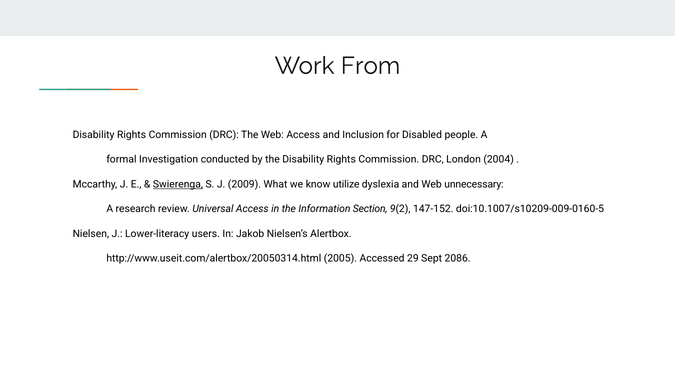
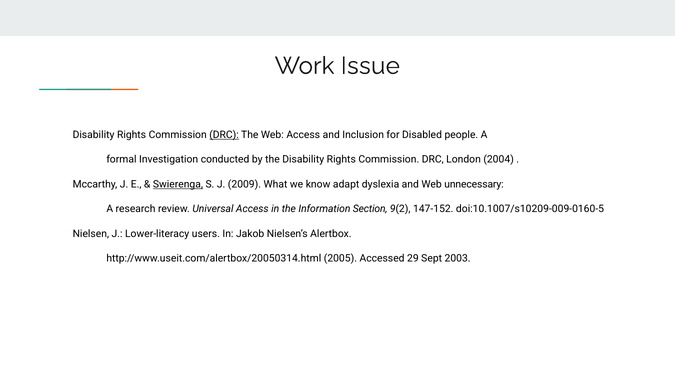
From: From -> Issue
DRC at (224, 135) underline: none -> present
utilize: utilize -> adapt
2086: 2086 -> 2003
